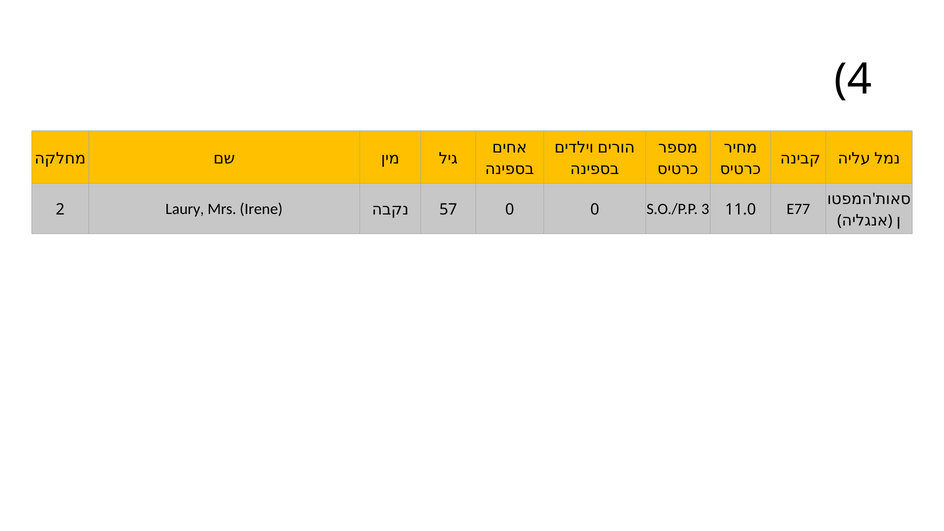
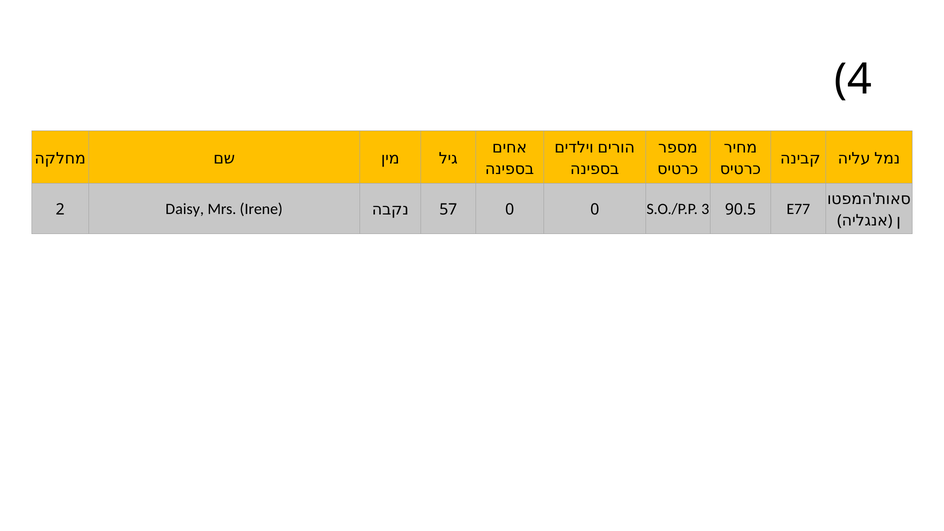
Laury: Laury -> Daisy
11.0: 11.0 -> 90.5
